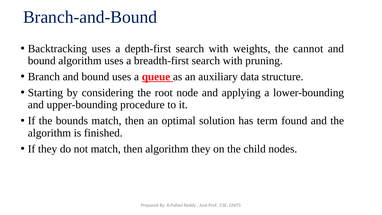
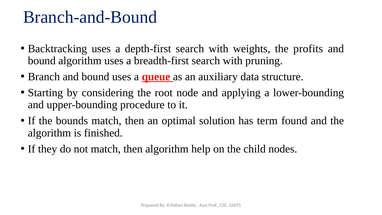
cannot: cannot -> profits
algorithm they: they -> help
